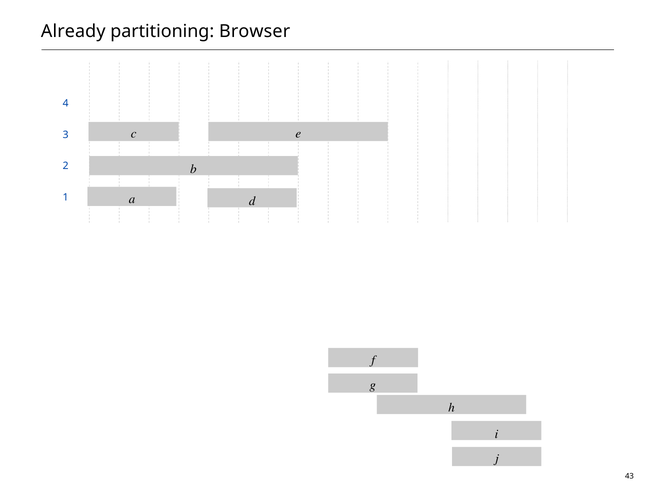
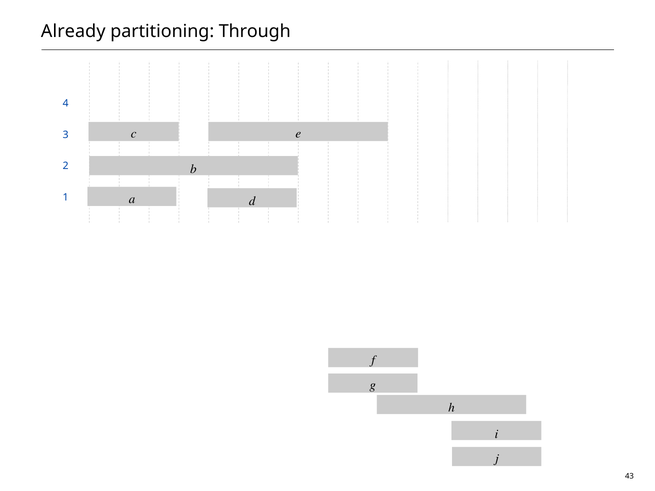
Browser: Browser -> Through
